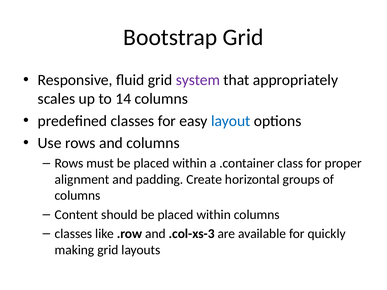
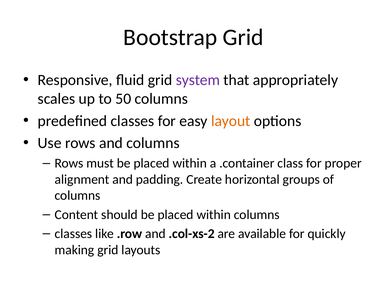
14: 14 -> 50
layout colour: blue -> orange
.col-xs-3: .col-xs-3 -> .col-xs-2
